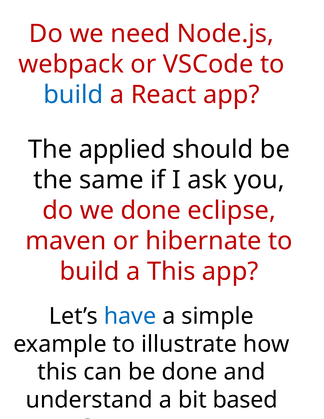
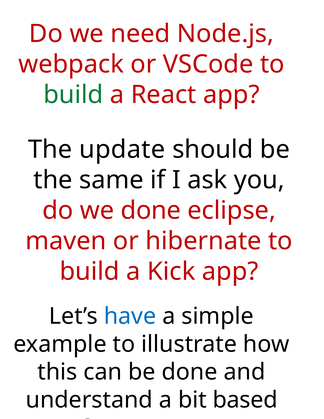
build at (73, 95) colour: blue -> green
applied: applied -> update
a This: This -> Kick
